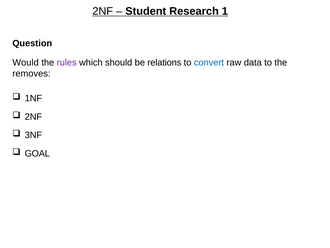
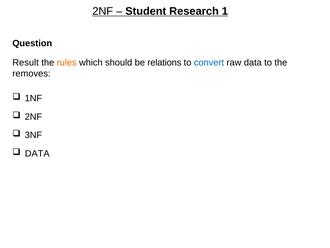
Would: Would -> Result
rules colour: purple -> orange
GOAL at (37, 153): GOAL -> DATA
